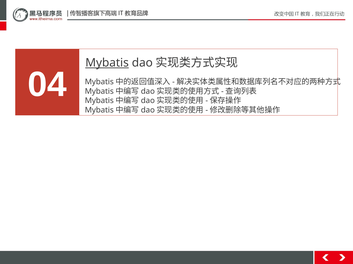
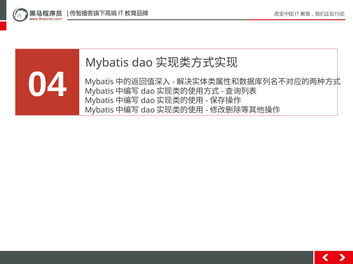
Mybatis underline: present -> none
